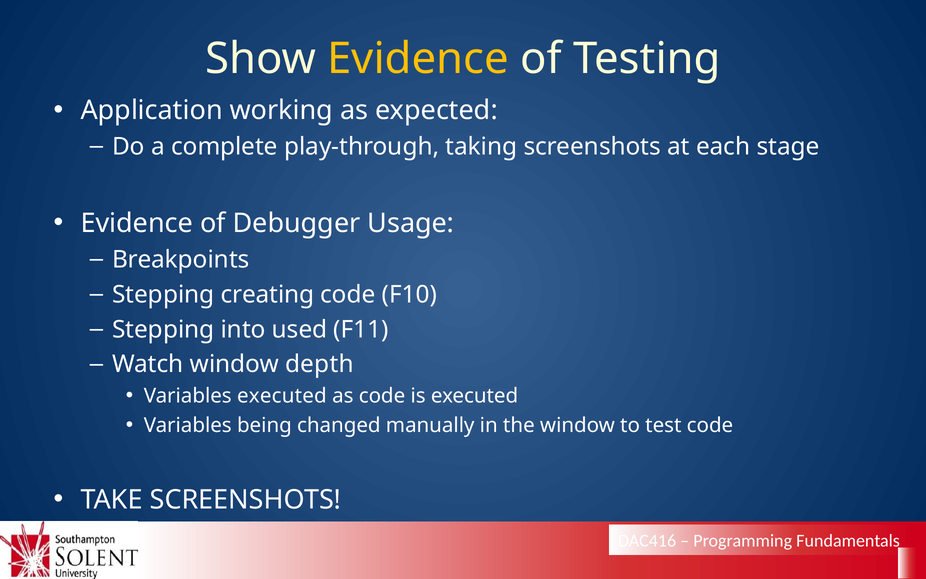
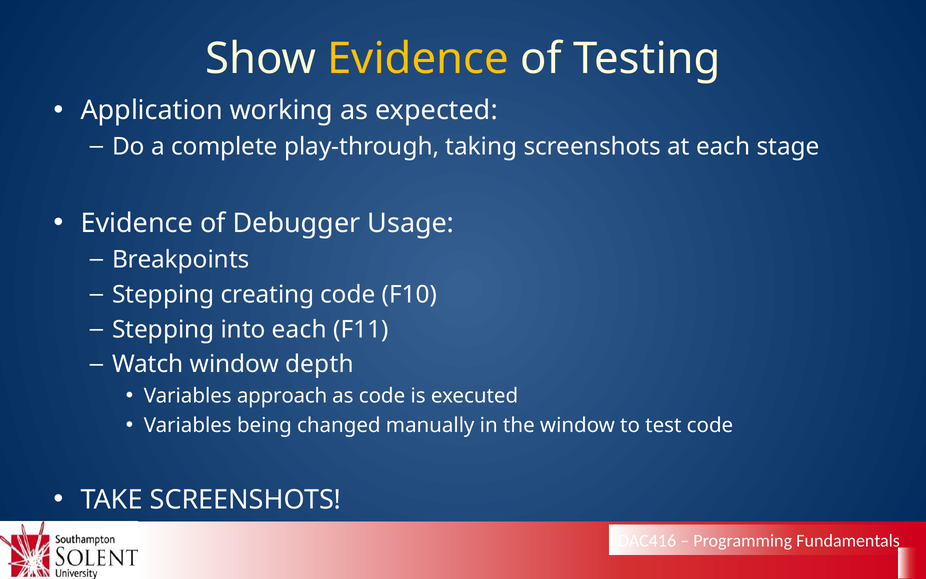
into used: used -> each
Variables executed: executed -> approach
